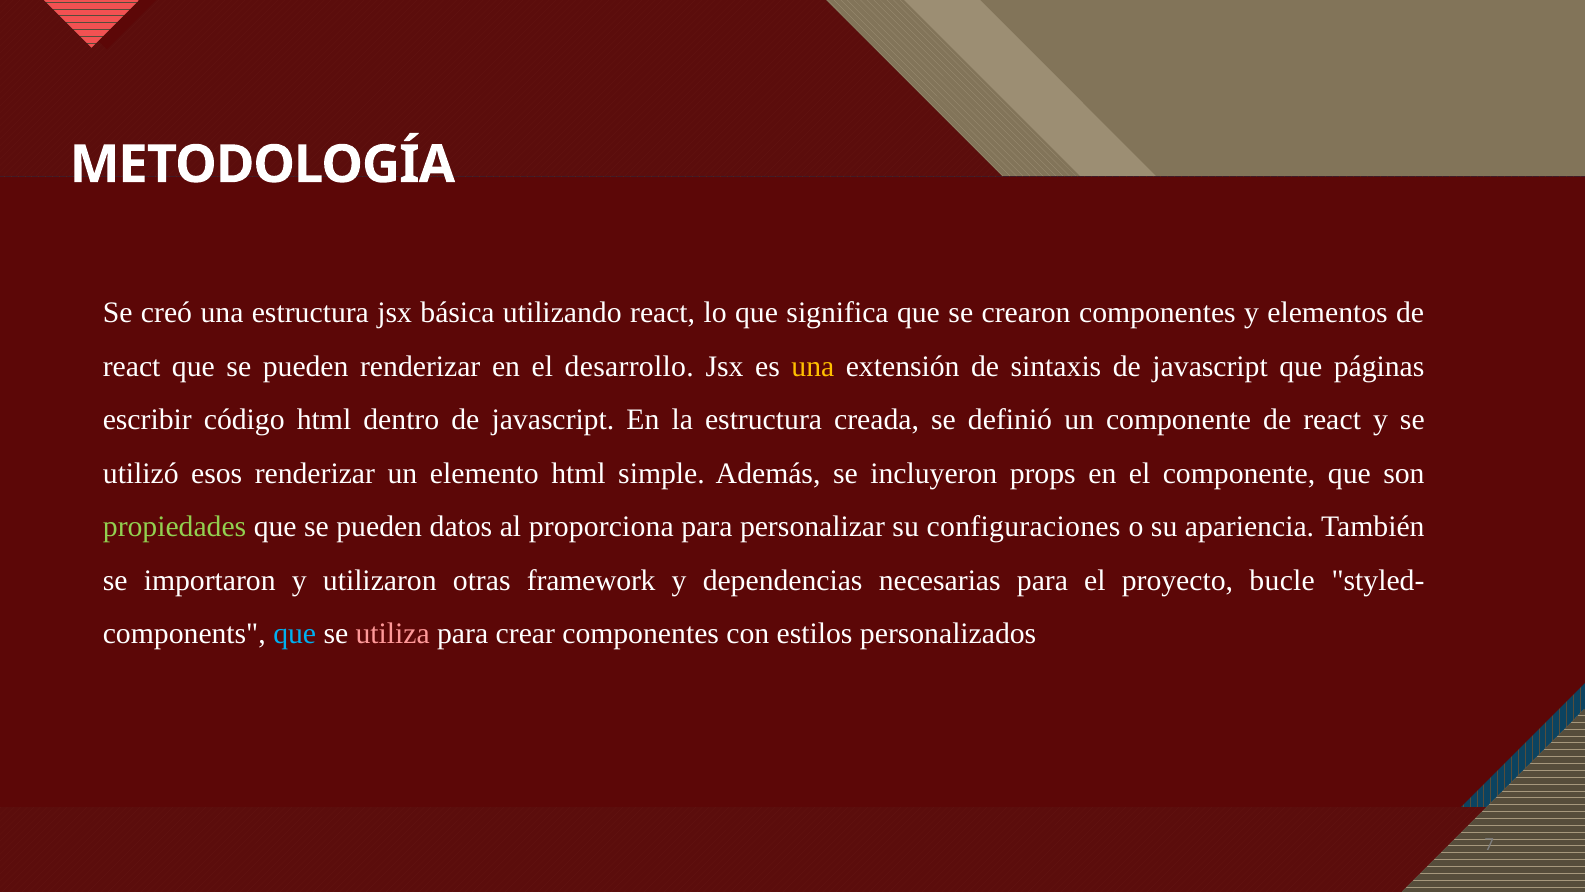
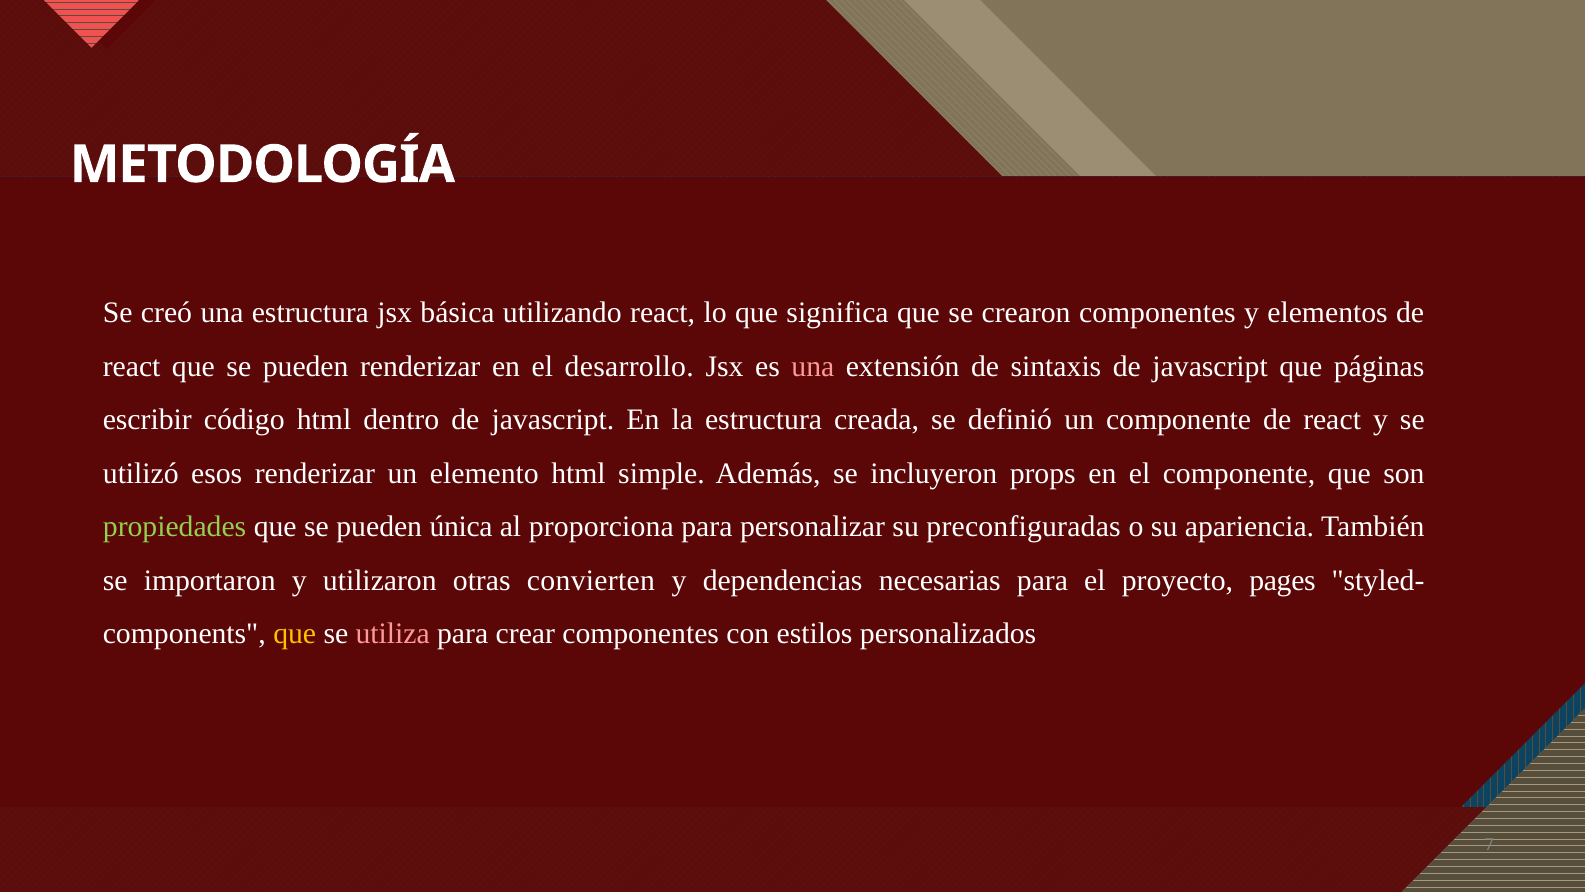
una at (813, 366) colour: yellow -> pink
datos: datos -> única
configuraciones: configuraciones -> preconfiguradas
framework: framework -> convierten
bucle: bucle -> pages
que at (295, 634) colour: light blue -> yellow
